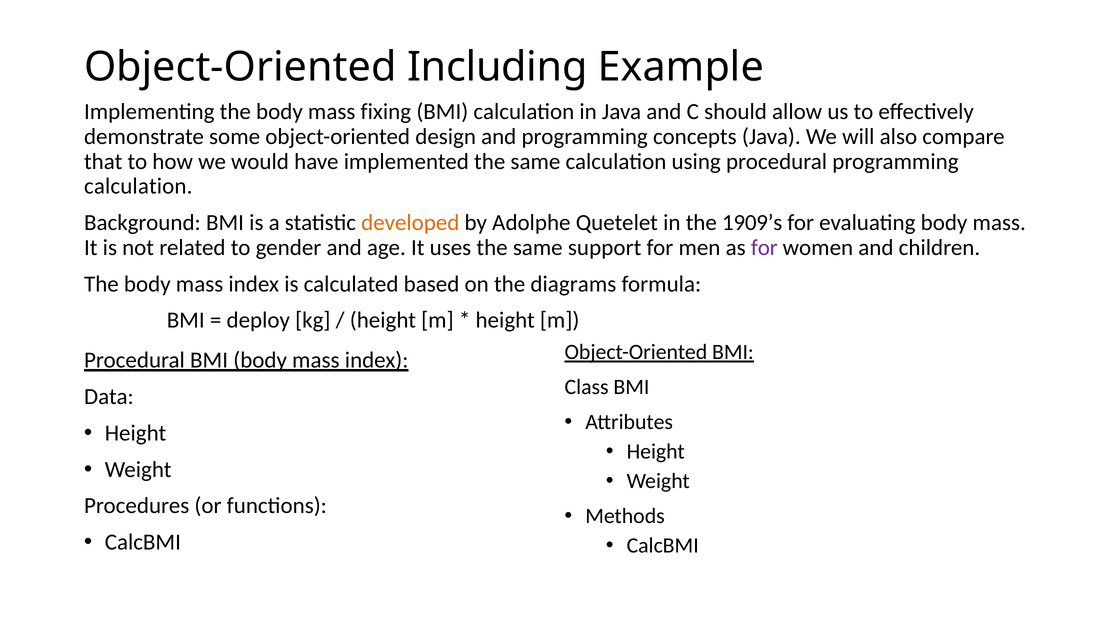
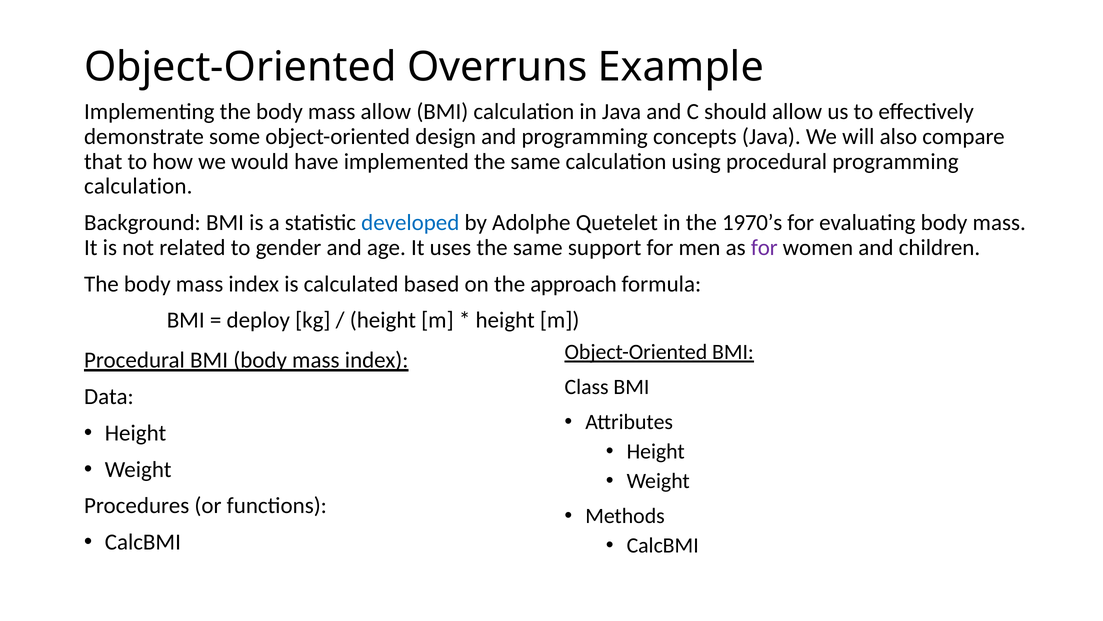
Including: Including -> Overruns
mass fixing: fixing -> allow
developed colour: orange -> blue
1909’s: 1909’s -> 1970’s
diagrams: diagrams -> approach
